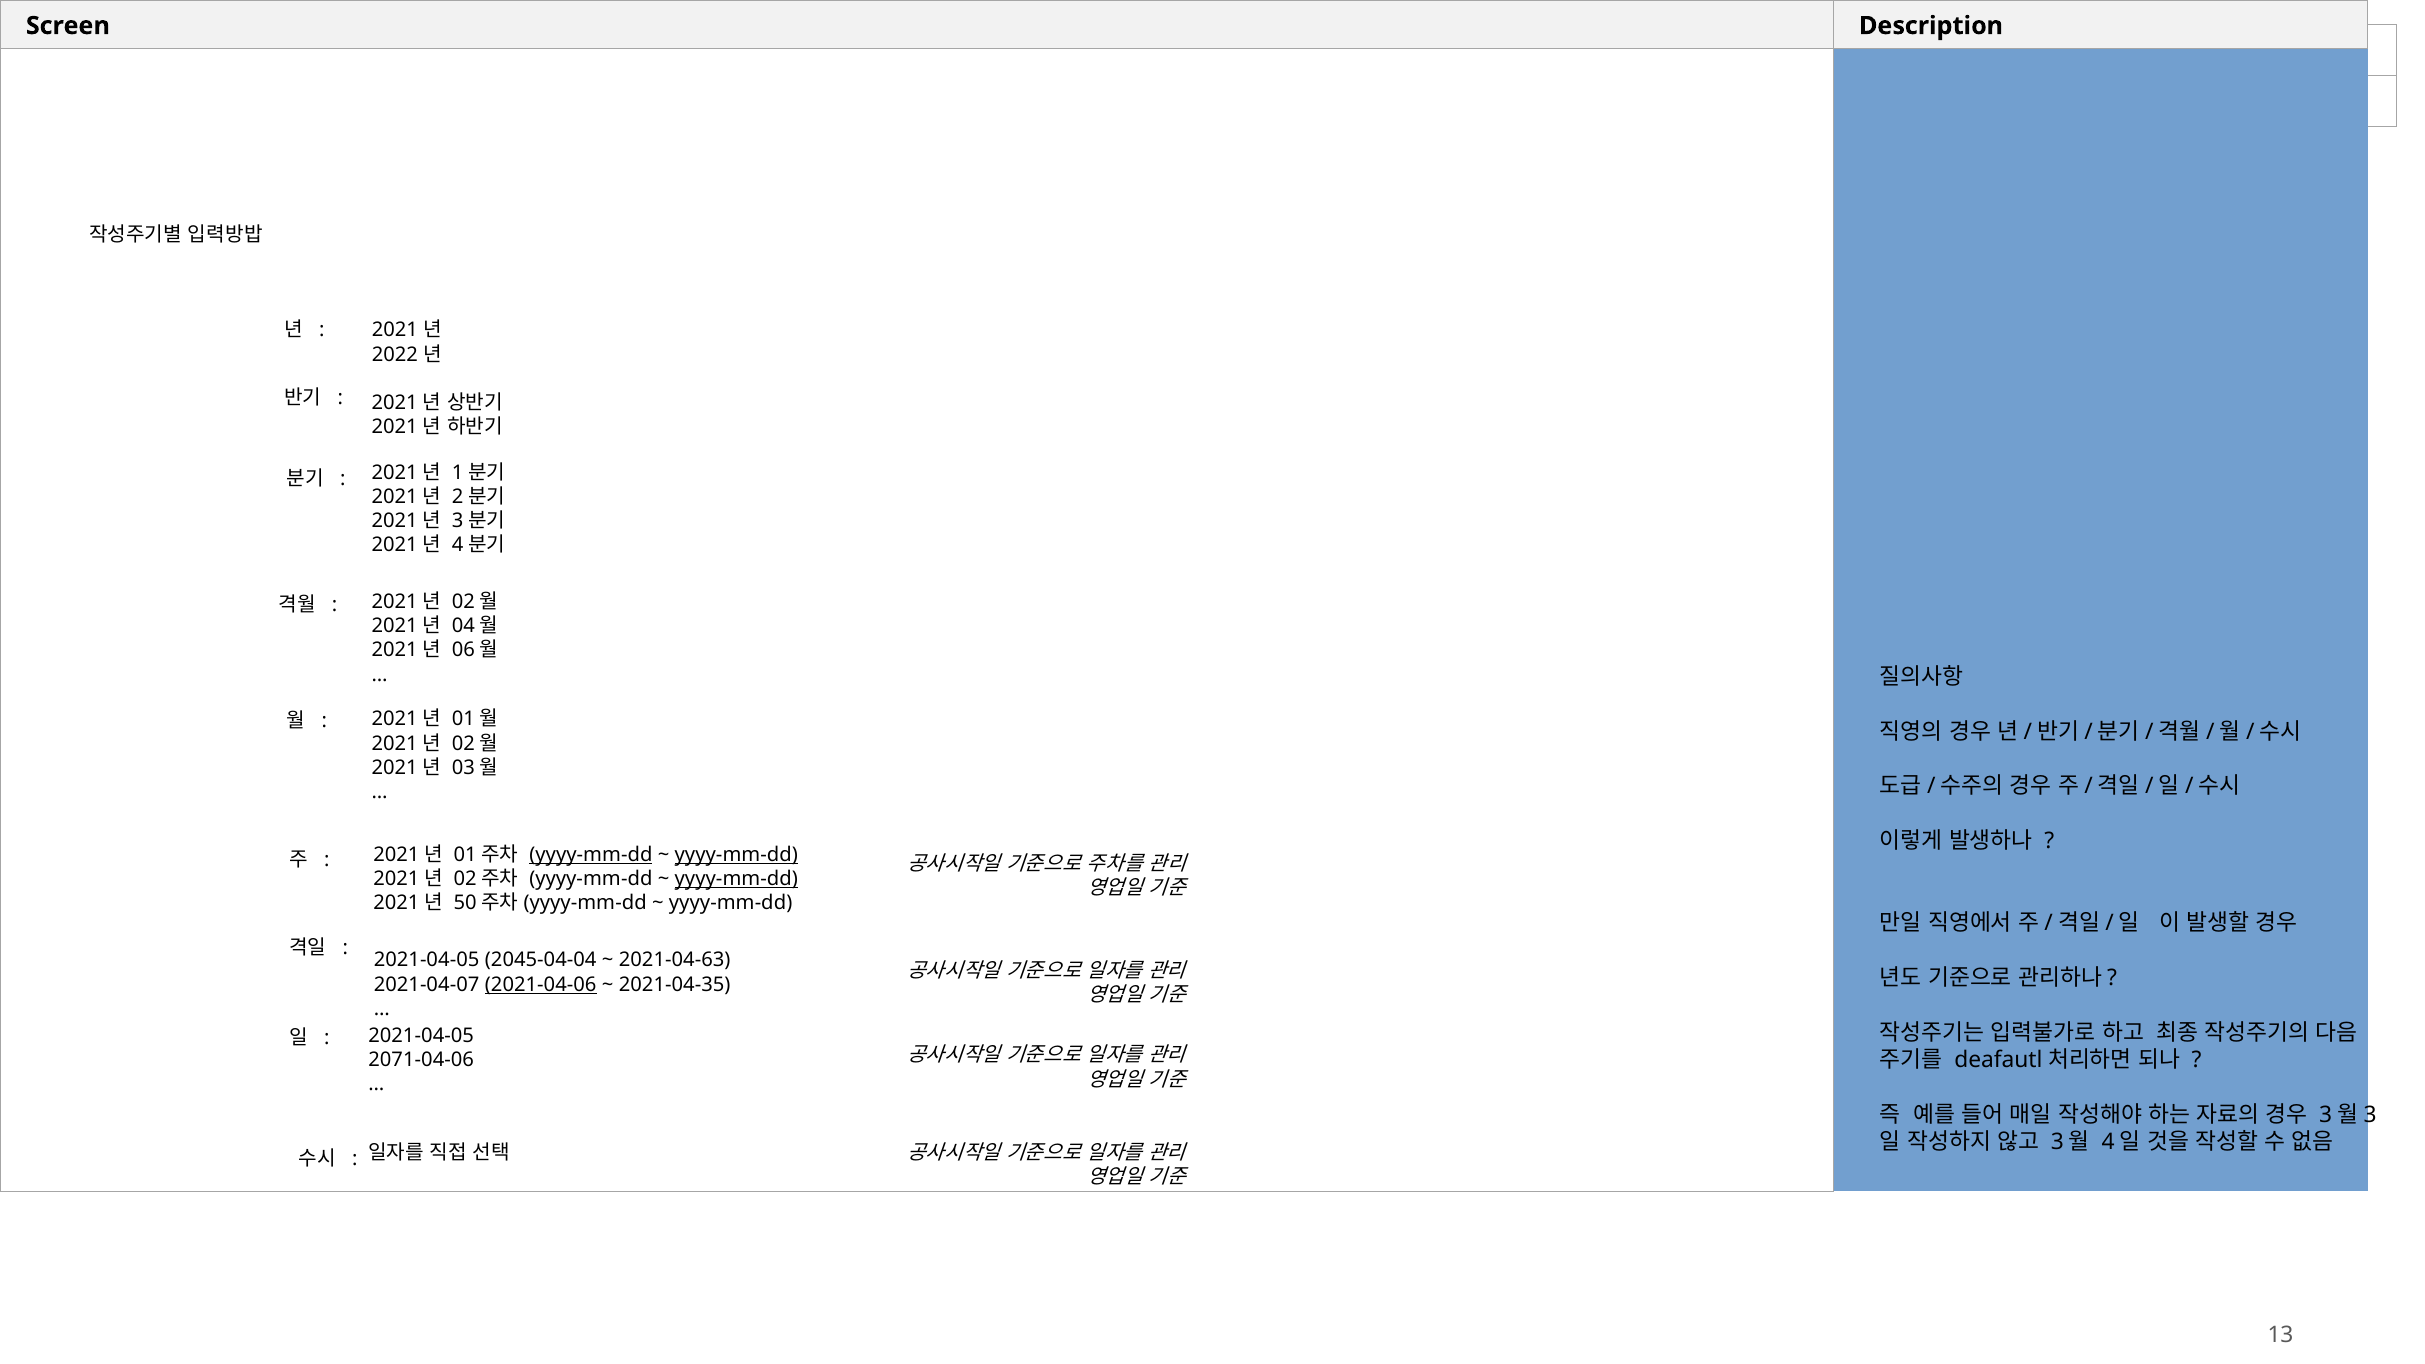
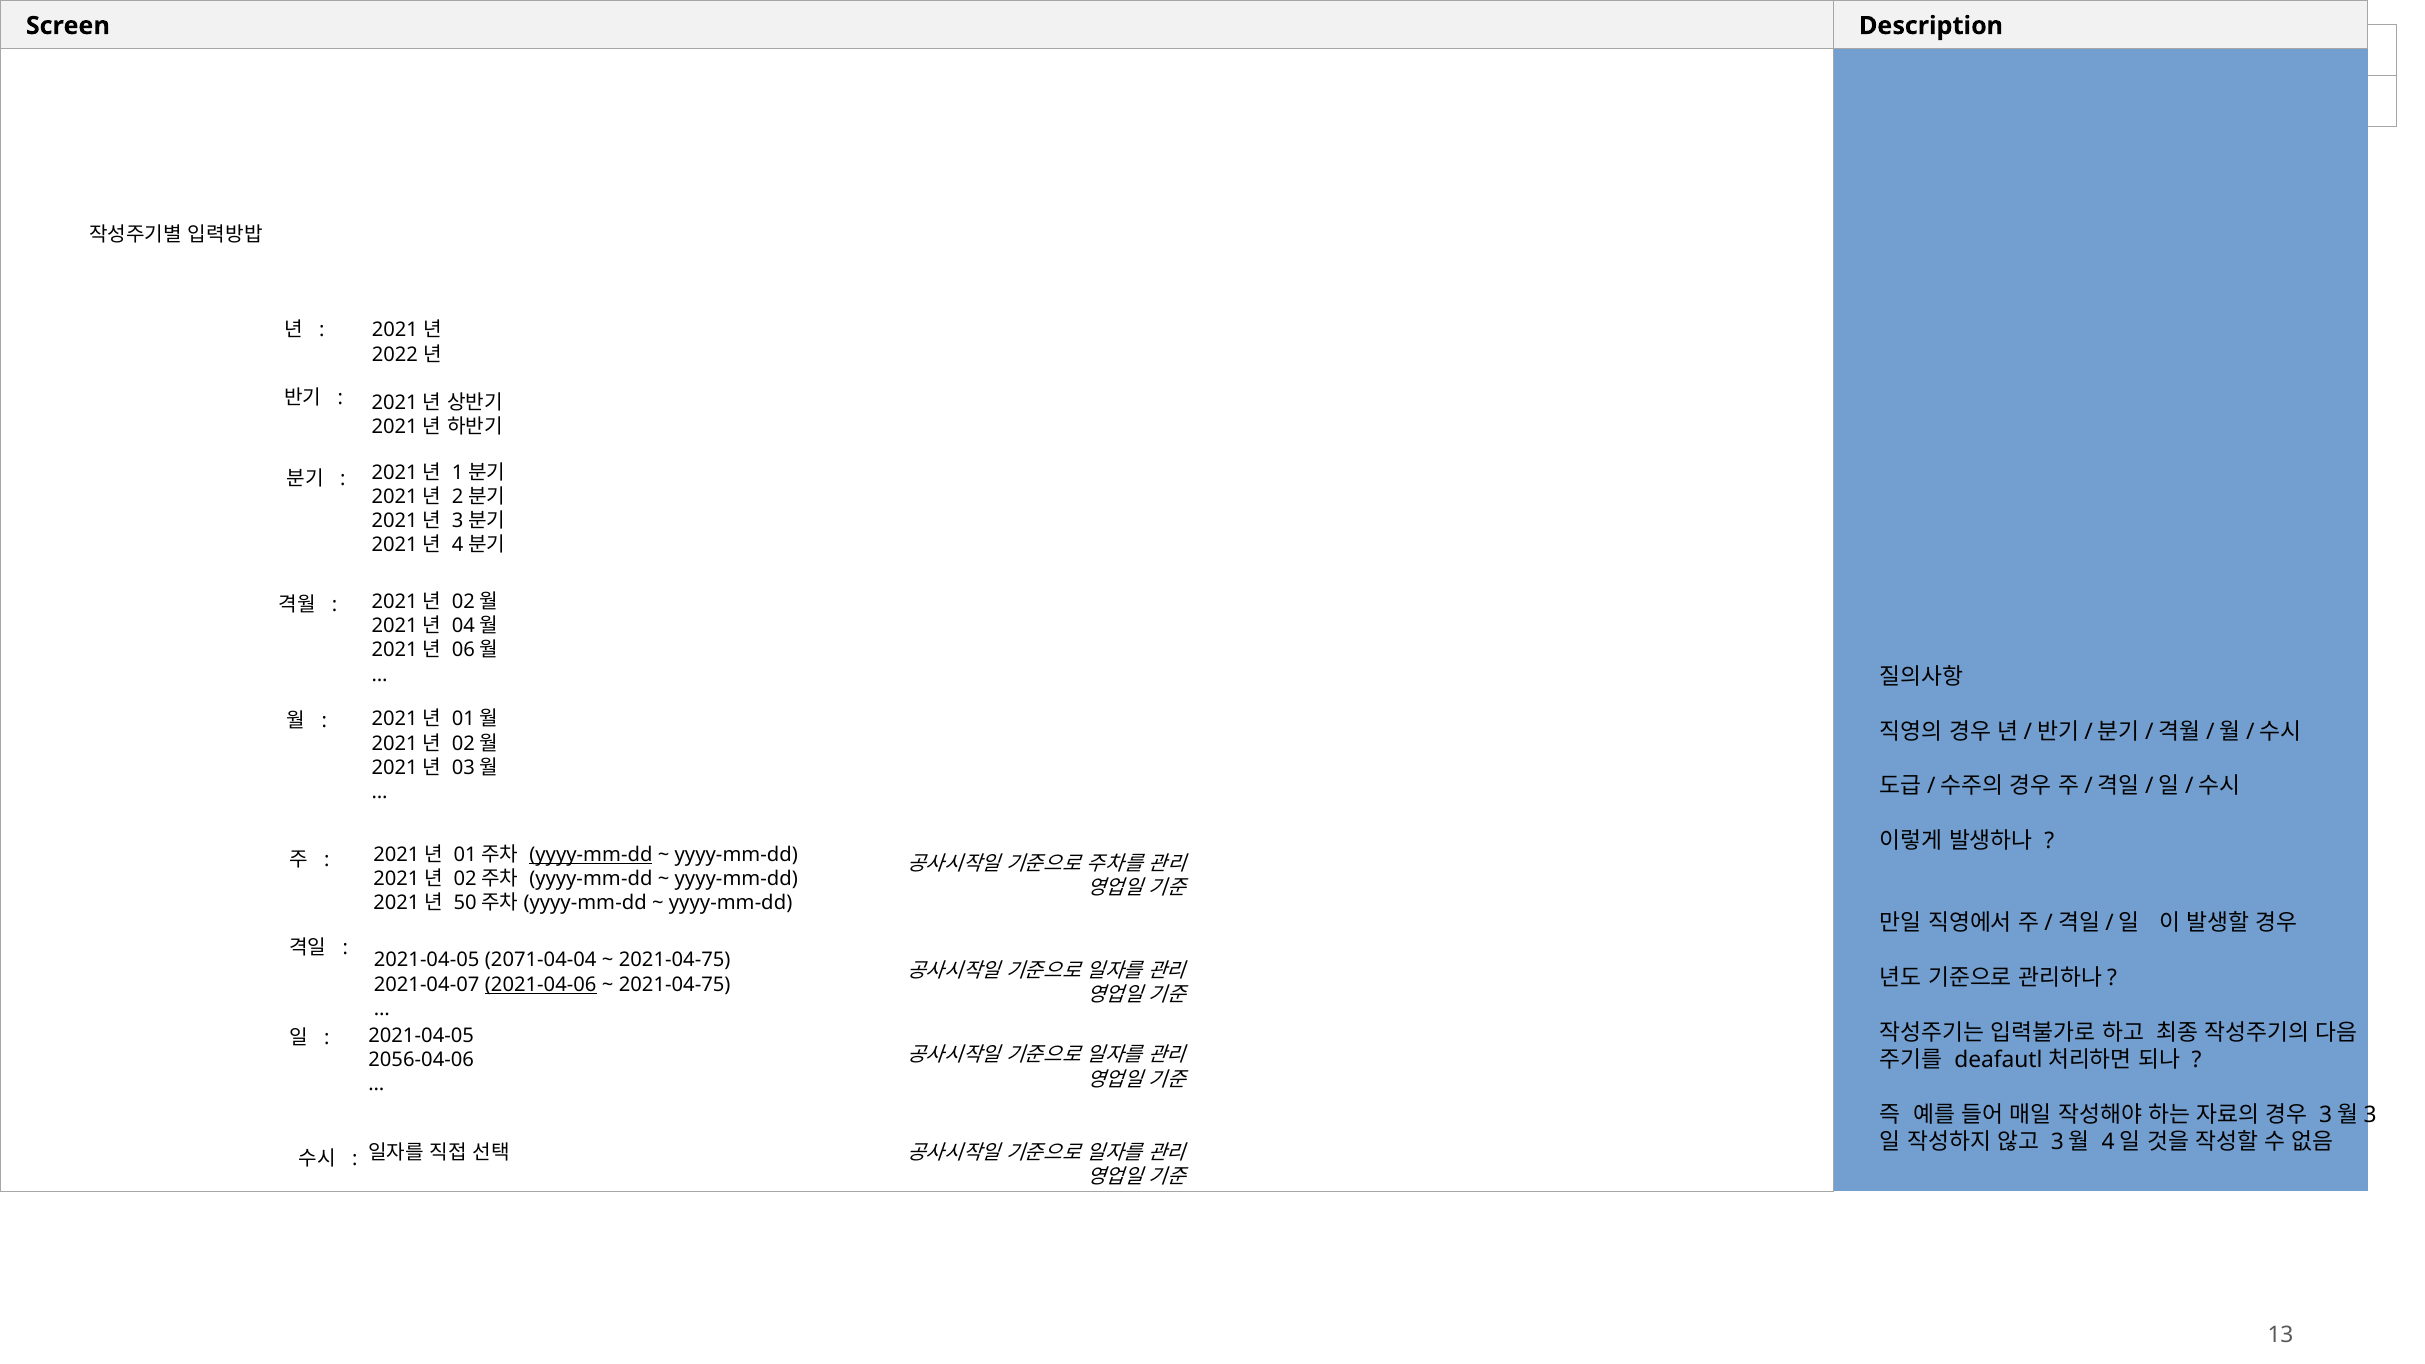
yyyy-mm-dd at (736, 855) underline: present -> none
yyyy-mm-dd at (736, 879) underline: present -> none
2045-04-04: 2045-04-04 -> 2071-04-04
2021-04-63 at (675, 960): 2021-04-63 -> 2021-04-75
2021-04-35 at (675, 984): 2021-04-35 -> 2021-04-75
2071-04-06: 2071-04-06 -> 2056-04-06
